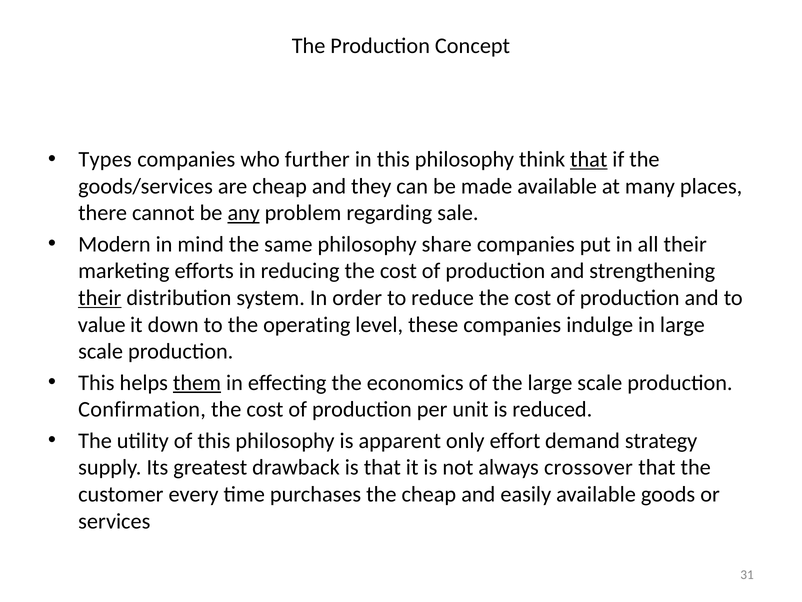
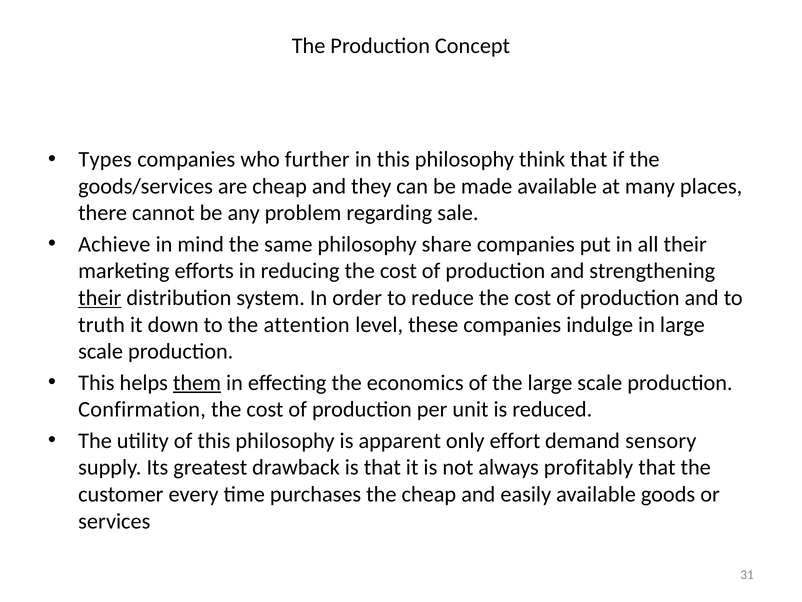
that at (589, 159) underline: present -> none
any underline: present -> none
Modern: Modern -> Achieve
value: value -> truth
operating: operating -> attention
strategy: strategy -> sensory
crossover: crossover -> profitably
